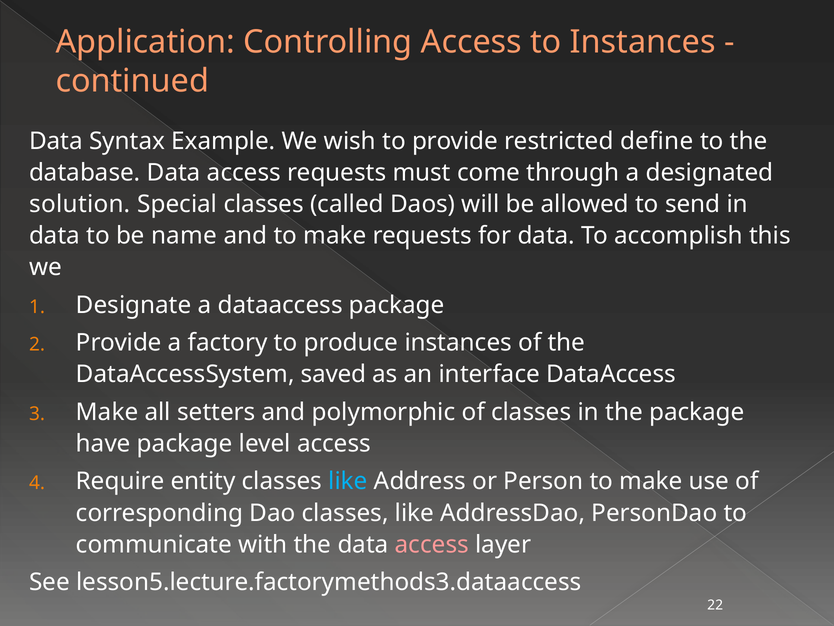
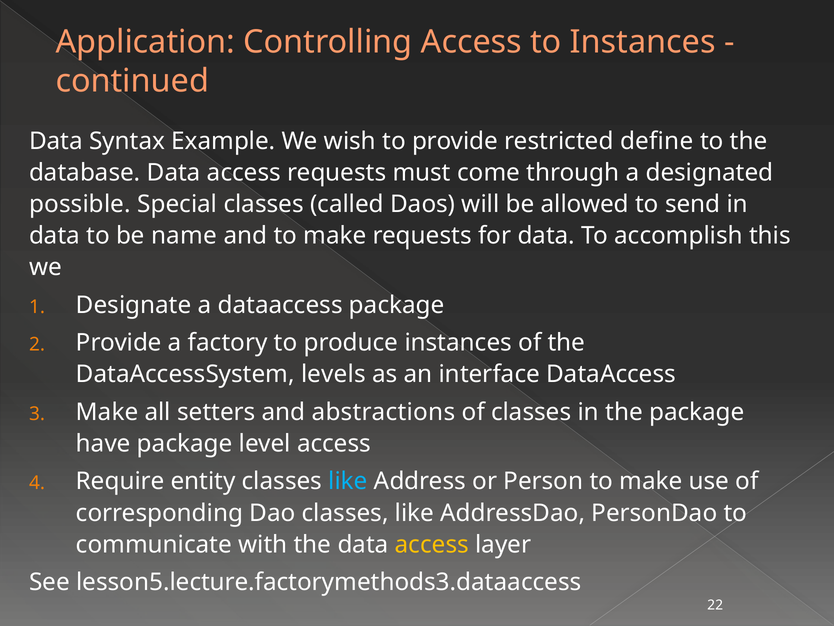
solution: solution -> possible
saved: saved -> levels
polymorphic: polymorphic -> abstractions
access at (432, 544) colour: pink -> yellow
